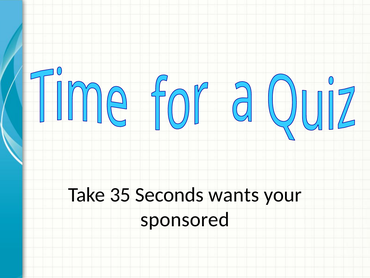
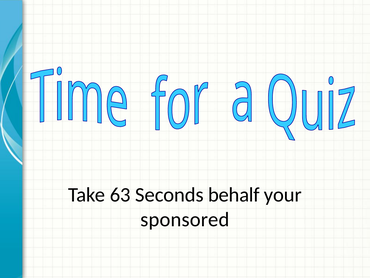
35: 35 -> 63
wants: wants -> behalf
